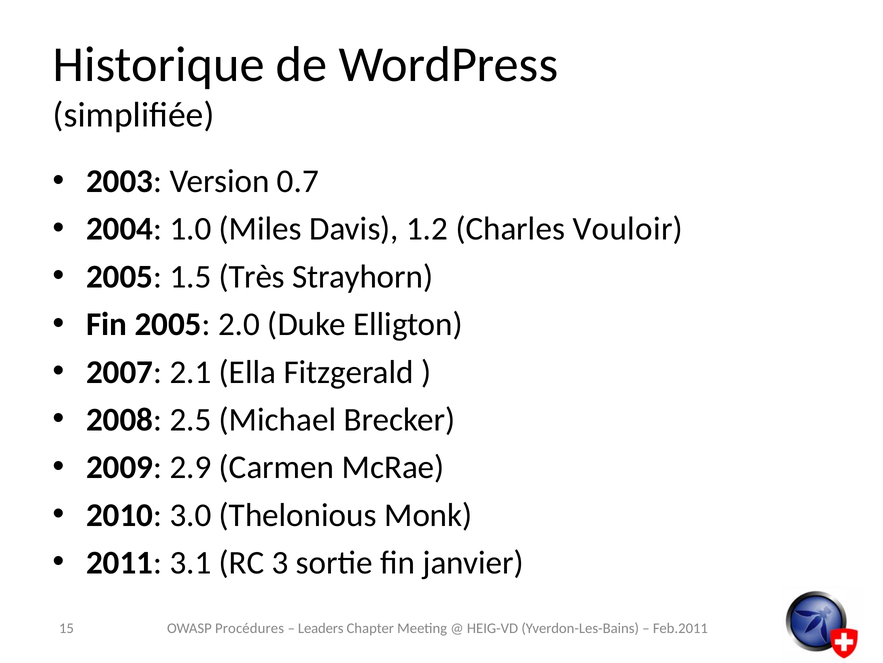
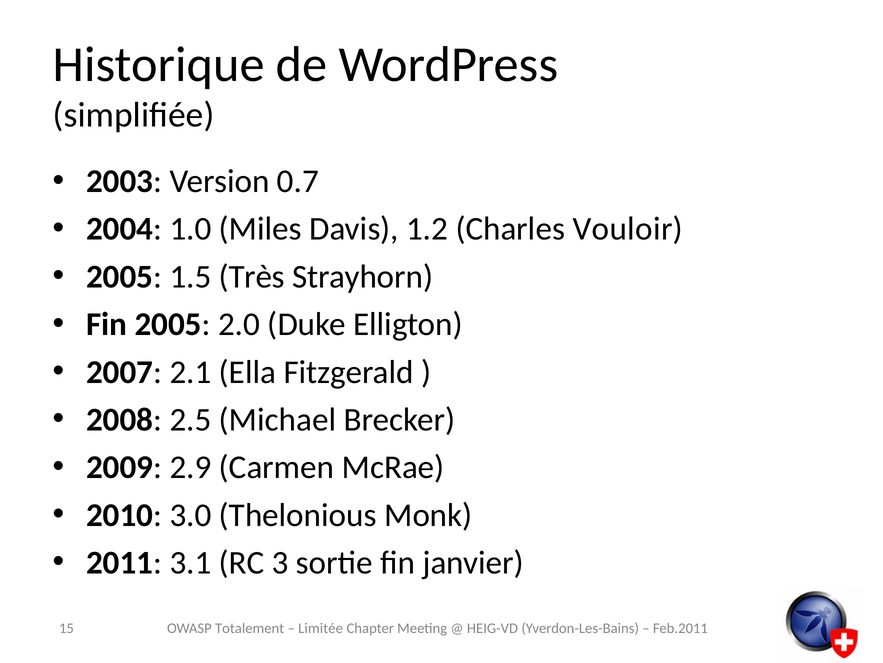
Procédures: Procédures -> Totalement
Leaders: Leaders -> Limitée
